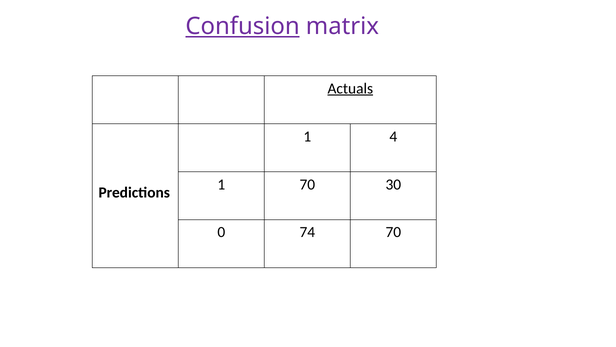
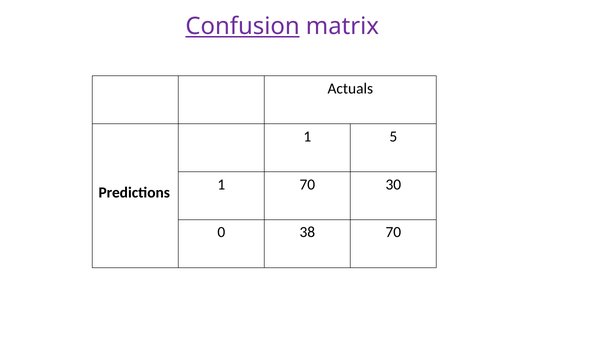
Actuals underline: present -> none
4: 4 -> 5
74: 74 -> 38
